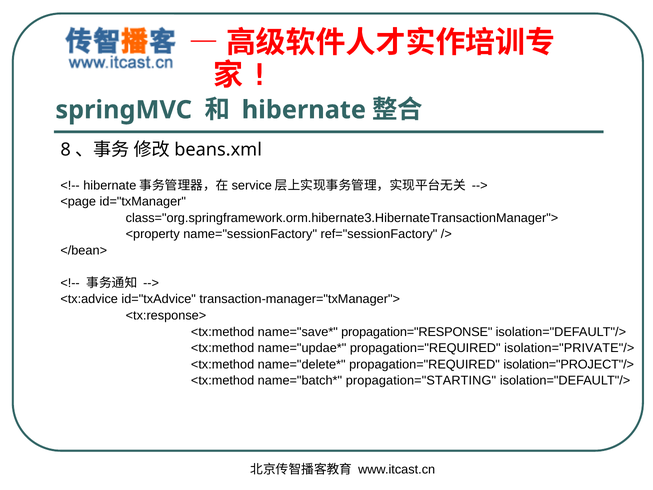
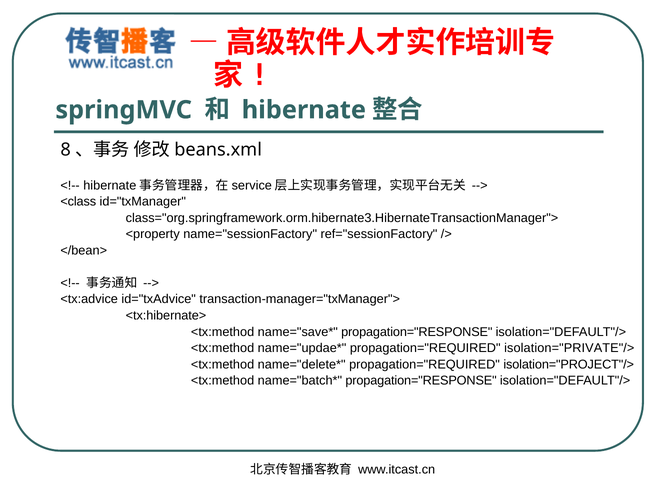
<page: <page -> <class
<tx:response>: <tx:response> -> <tx:hibernate>
propagation="STARTING at (421, 381): propagation="STARTING -> propagation="RESPONSE
